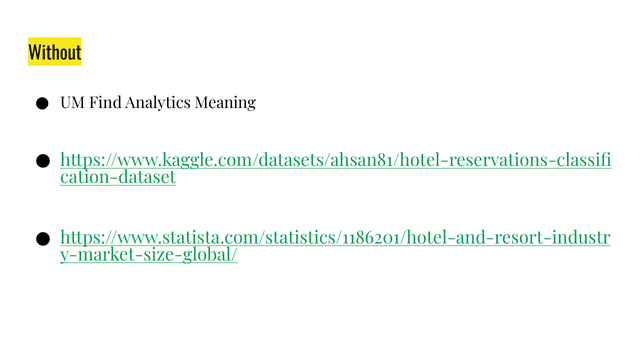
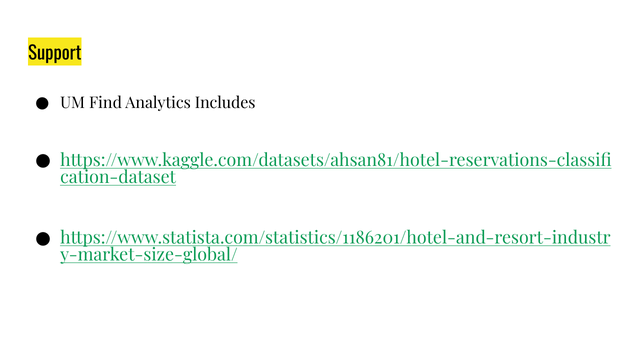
Without: Without -> Support
Meaning: Meaning -> Includes
